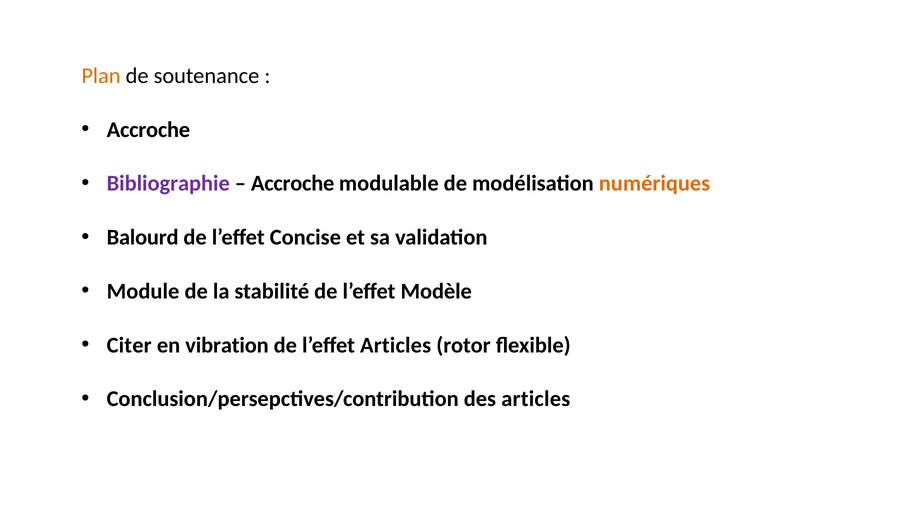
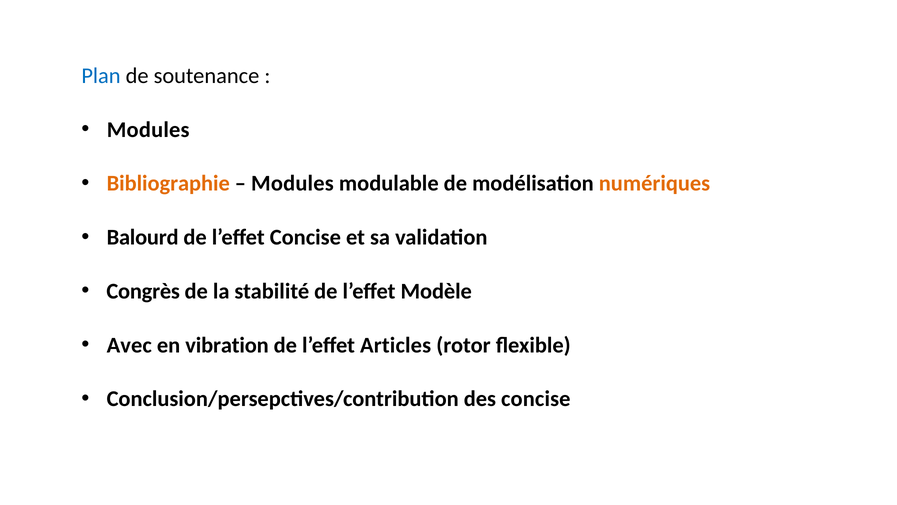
Plan colour: orange -> blue
Accroche at (148, 130): Accroche -> Modules
Bibliographie colour: purple -> orange
Accroche at (293, 183): Accroche -> Modules
Module: Module -> Congrès
Citer: Citer -> Avec
des articles: articles -> concise
